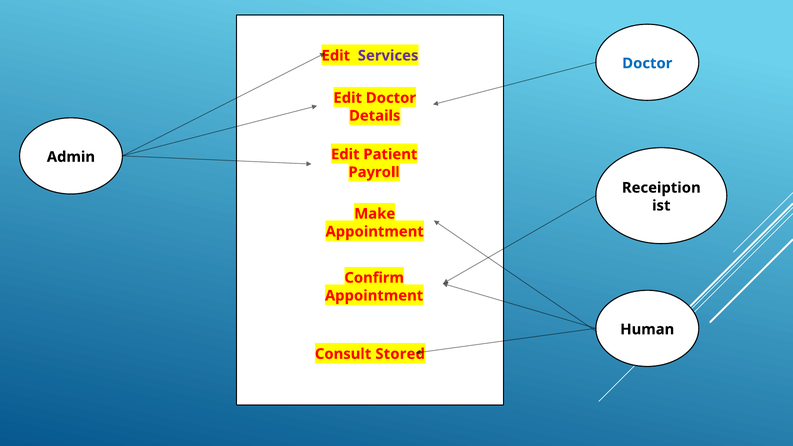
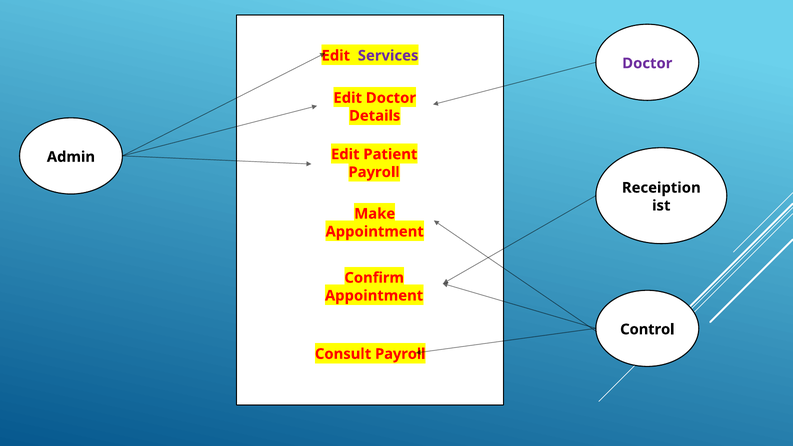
Doctor at (647, 63) colour: blue -> purple
Human: Human -> Control
Consult Stored: Stored -> Payroll
